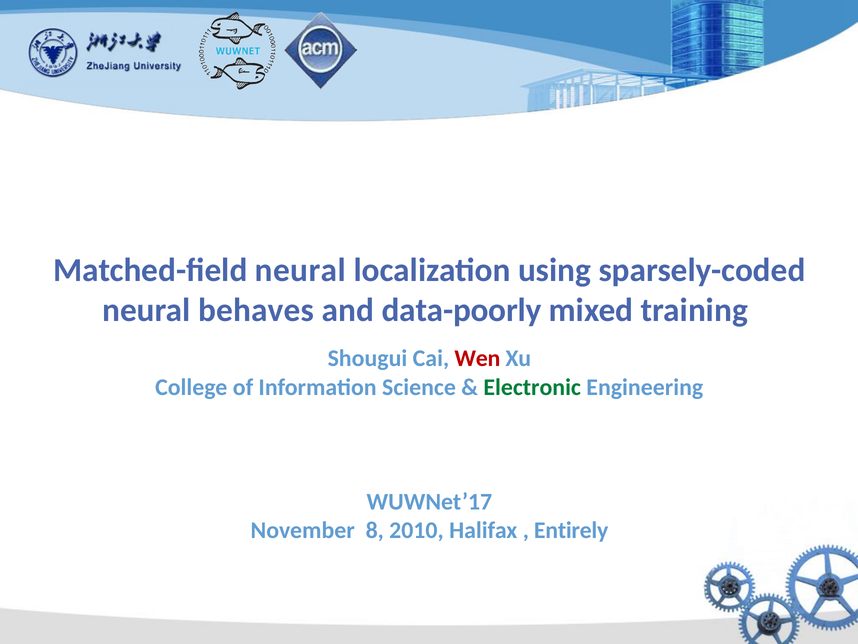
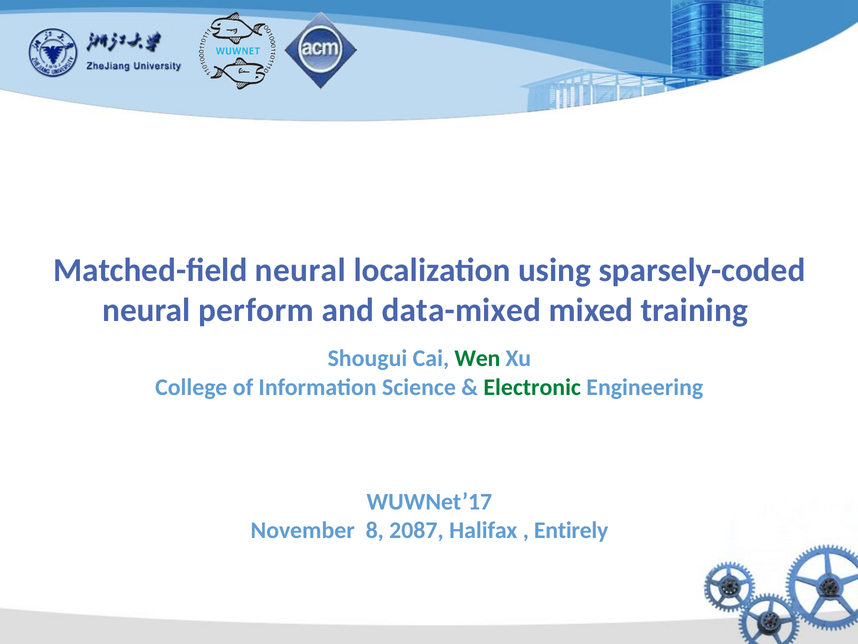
behaves: behaves -> perform
data-poorly: data-poorly -> data-mixed
Wen colour: red -> green
2010: 2010 -> 2087
